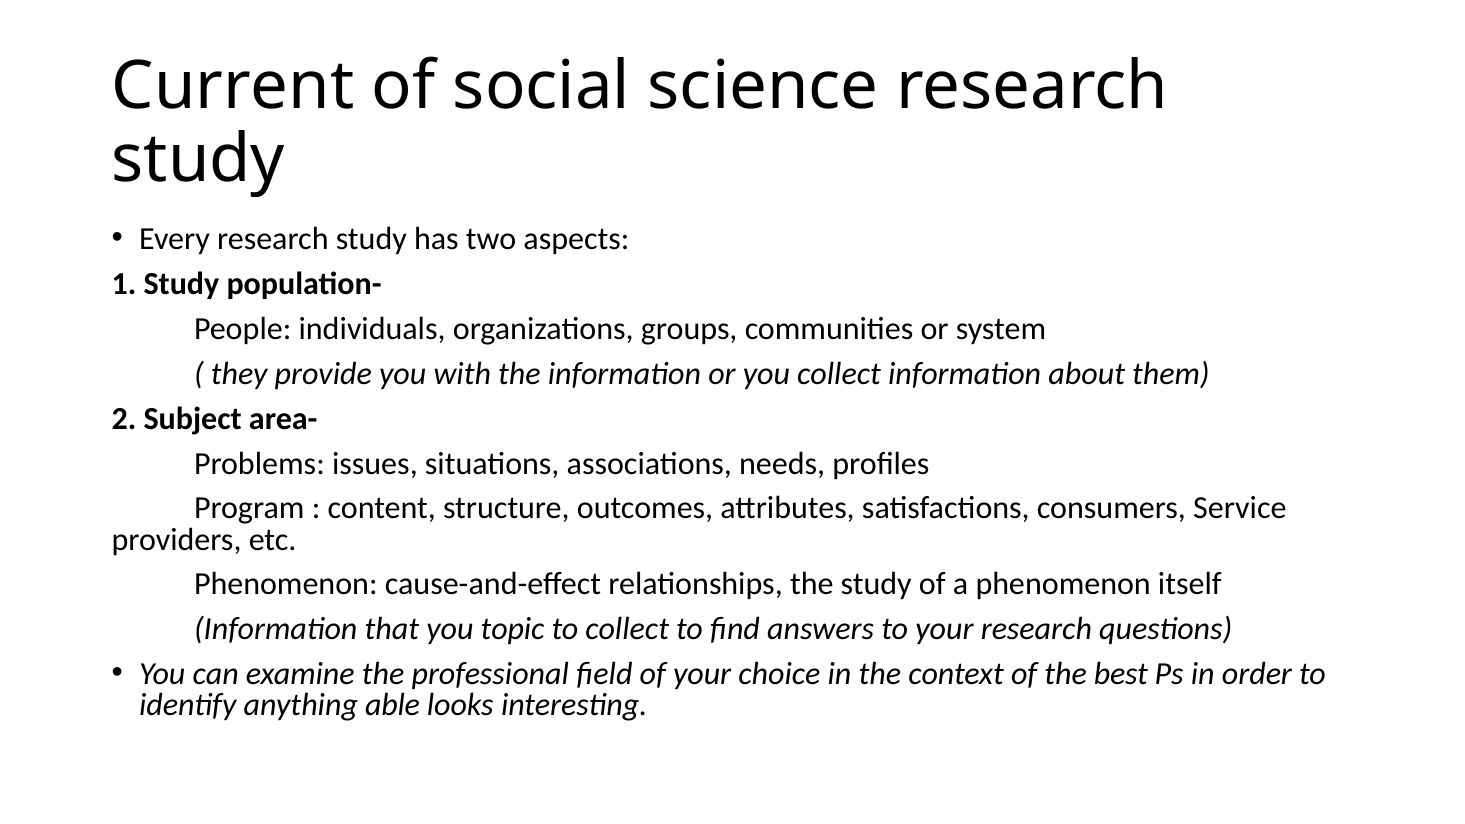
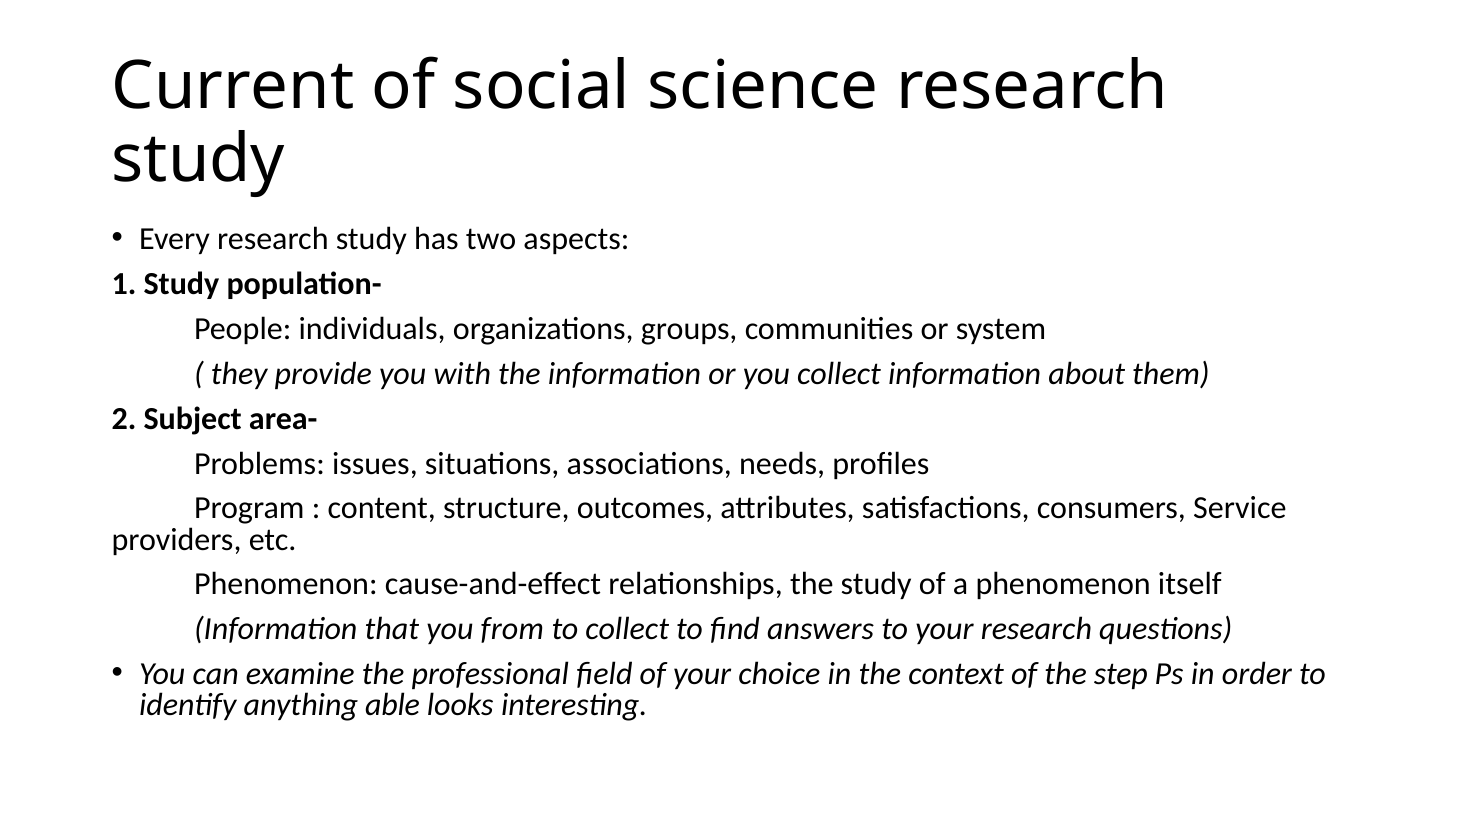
topic: topic -> from
best: best -> step
